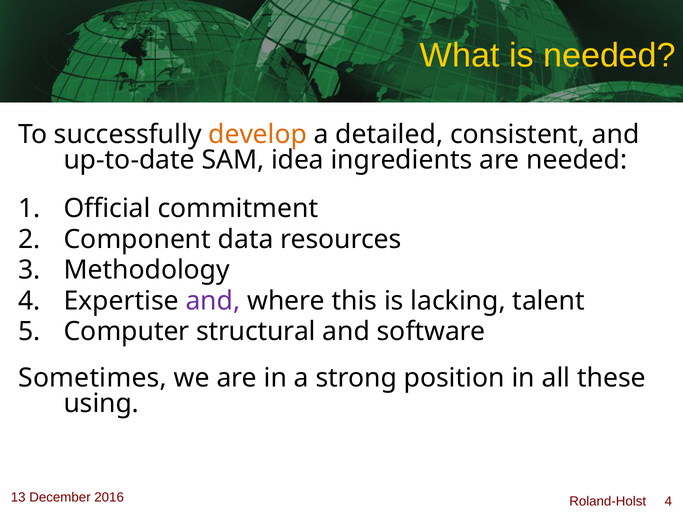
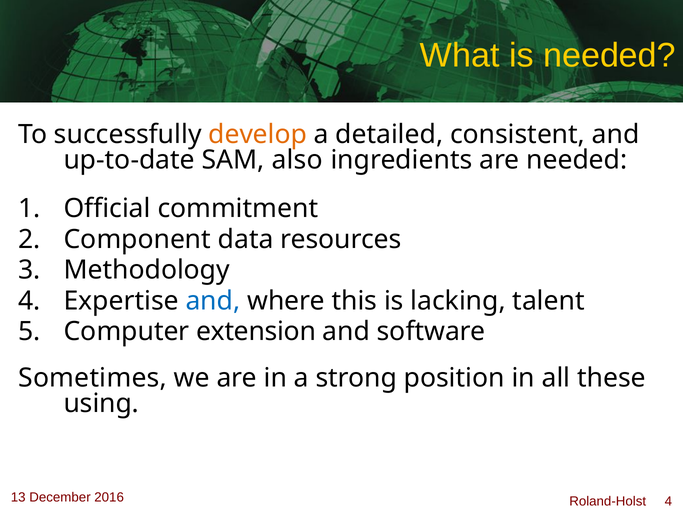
idea: idea -> also
and at (213, 301) colour: purple -> blue
structural: structural -> extension
